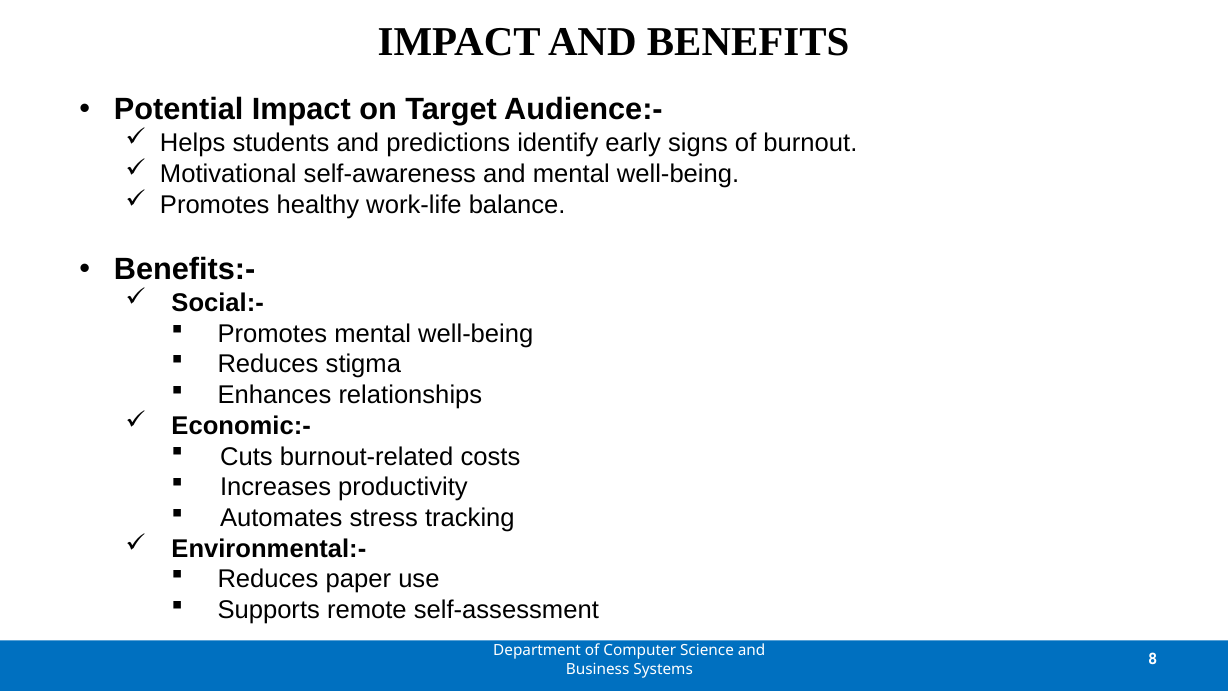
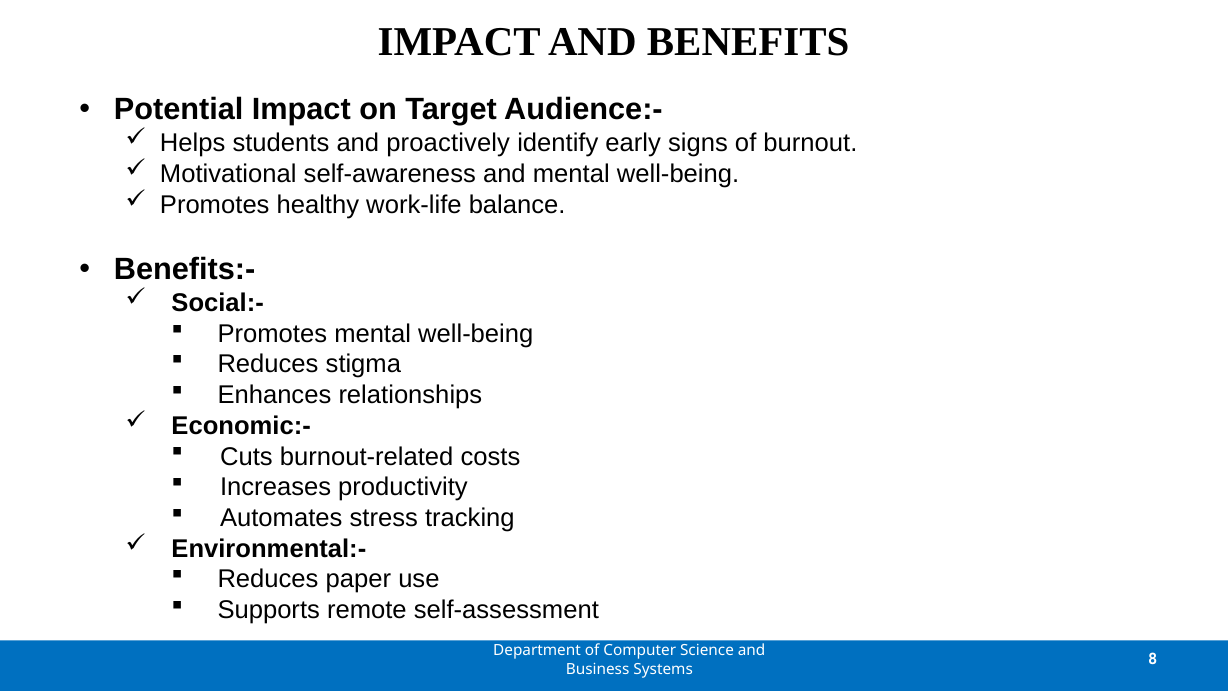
predictions: predictions -> proactively
